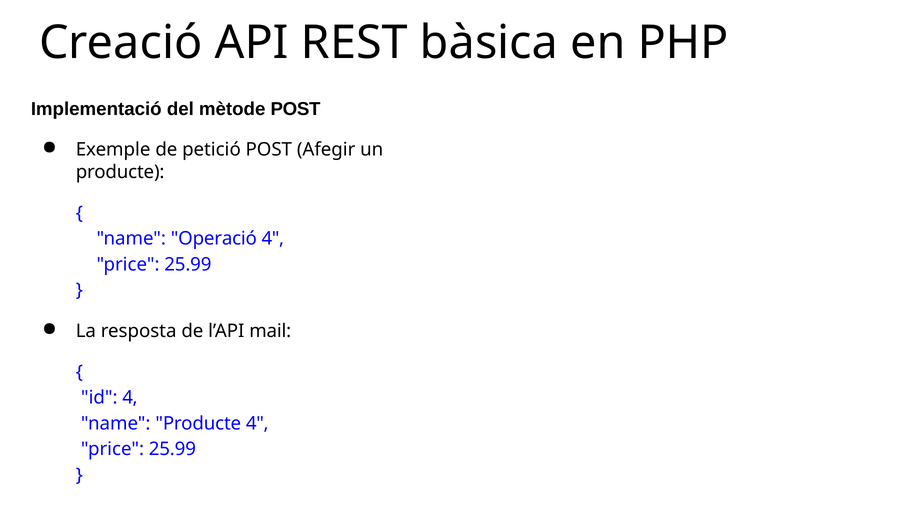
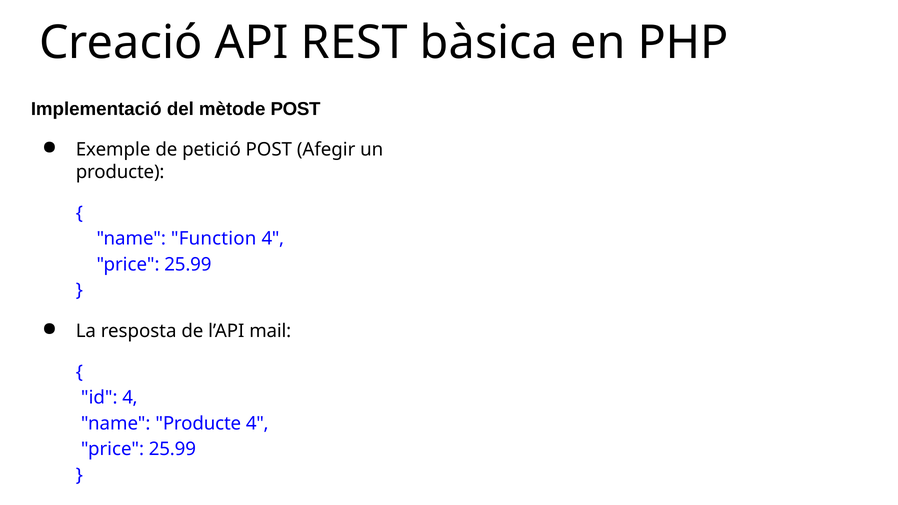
Operació: Operació -> Function
